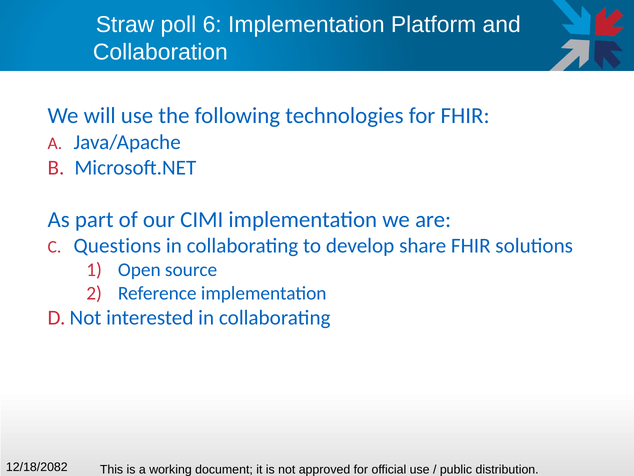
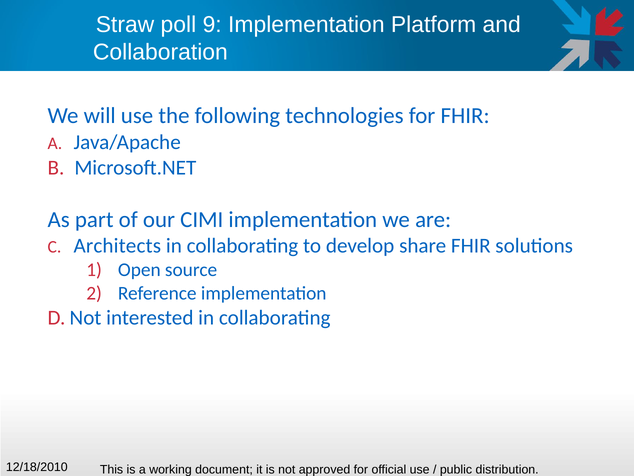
6: 6 -> 9
Questions: Questions -> Architects
12/18/2082: 12/18/2082 -> 12/18/2010
